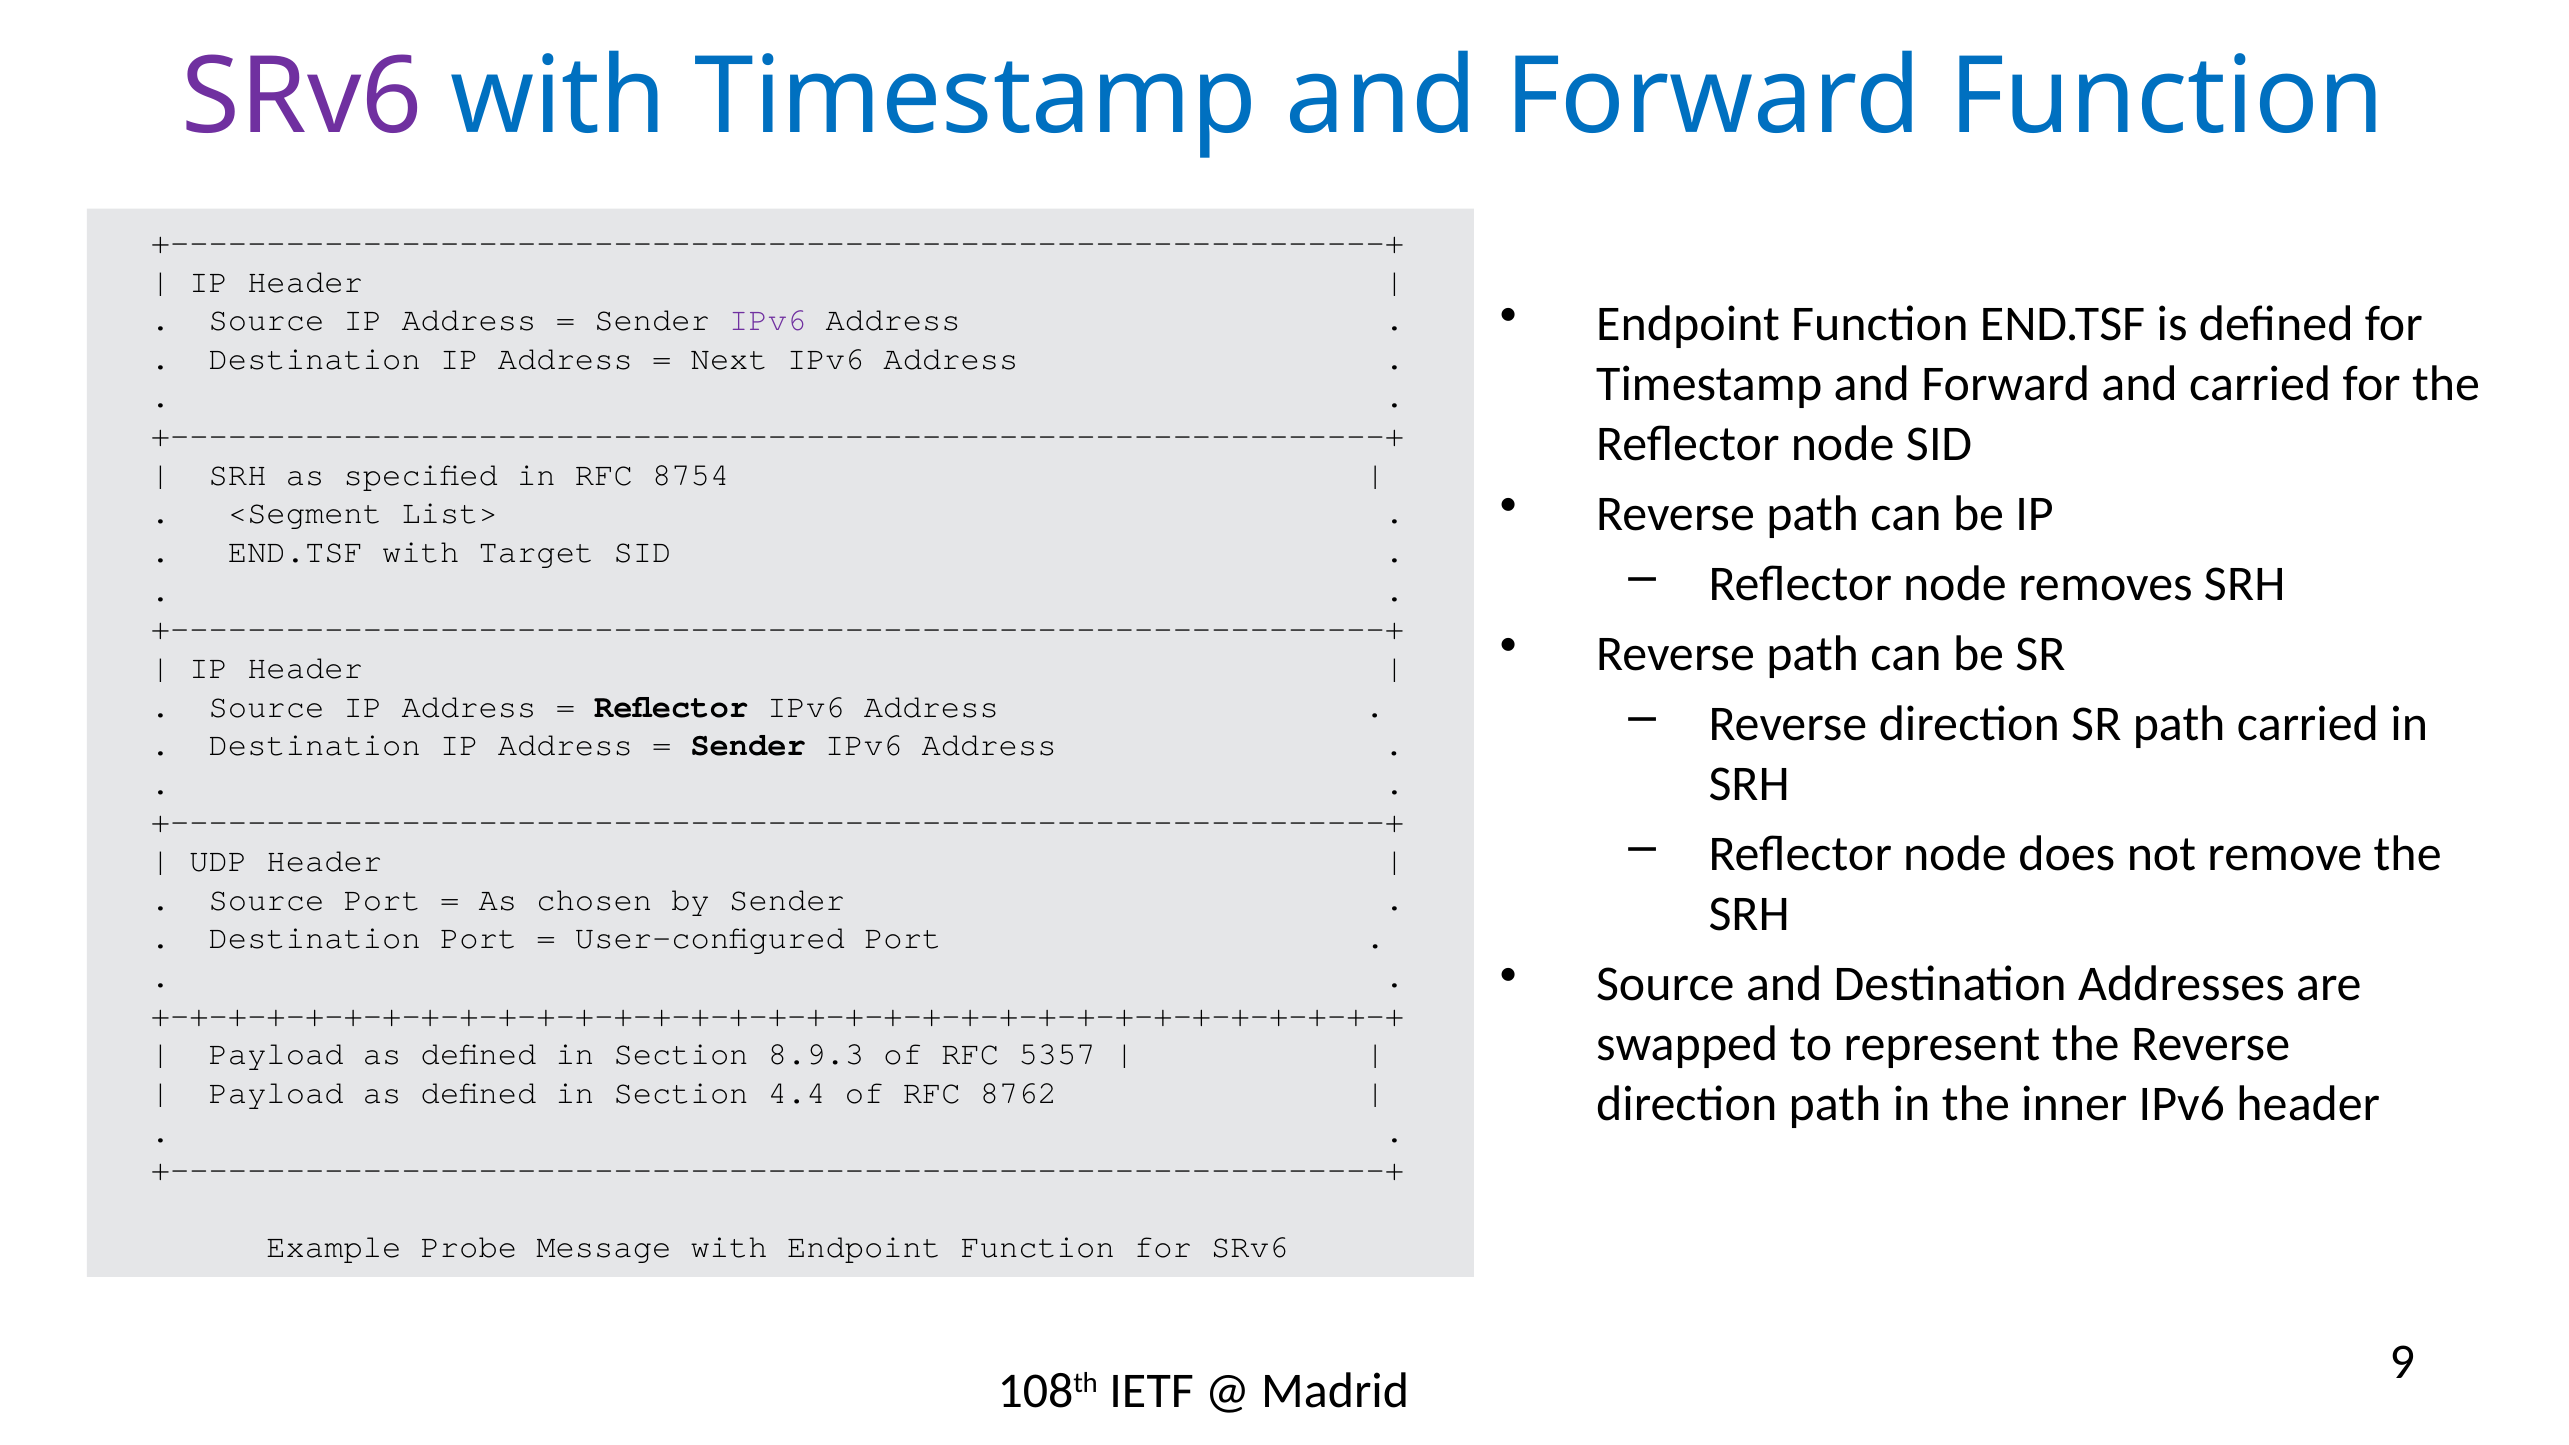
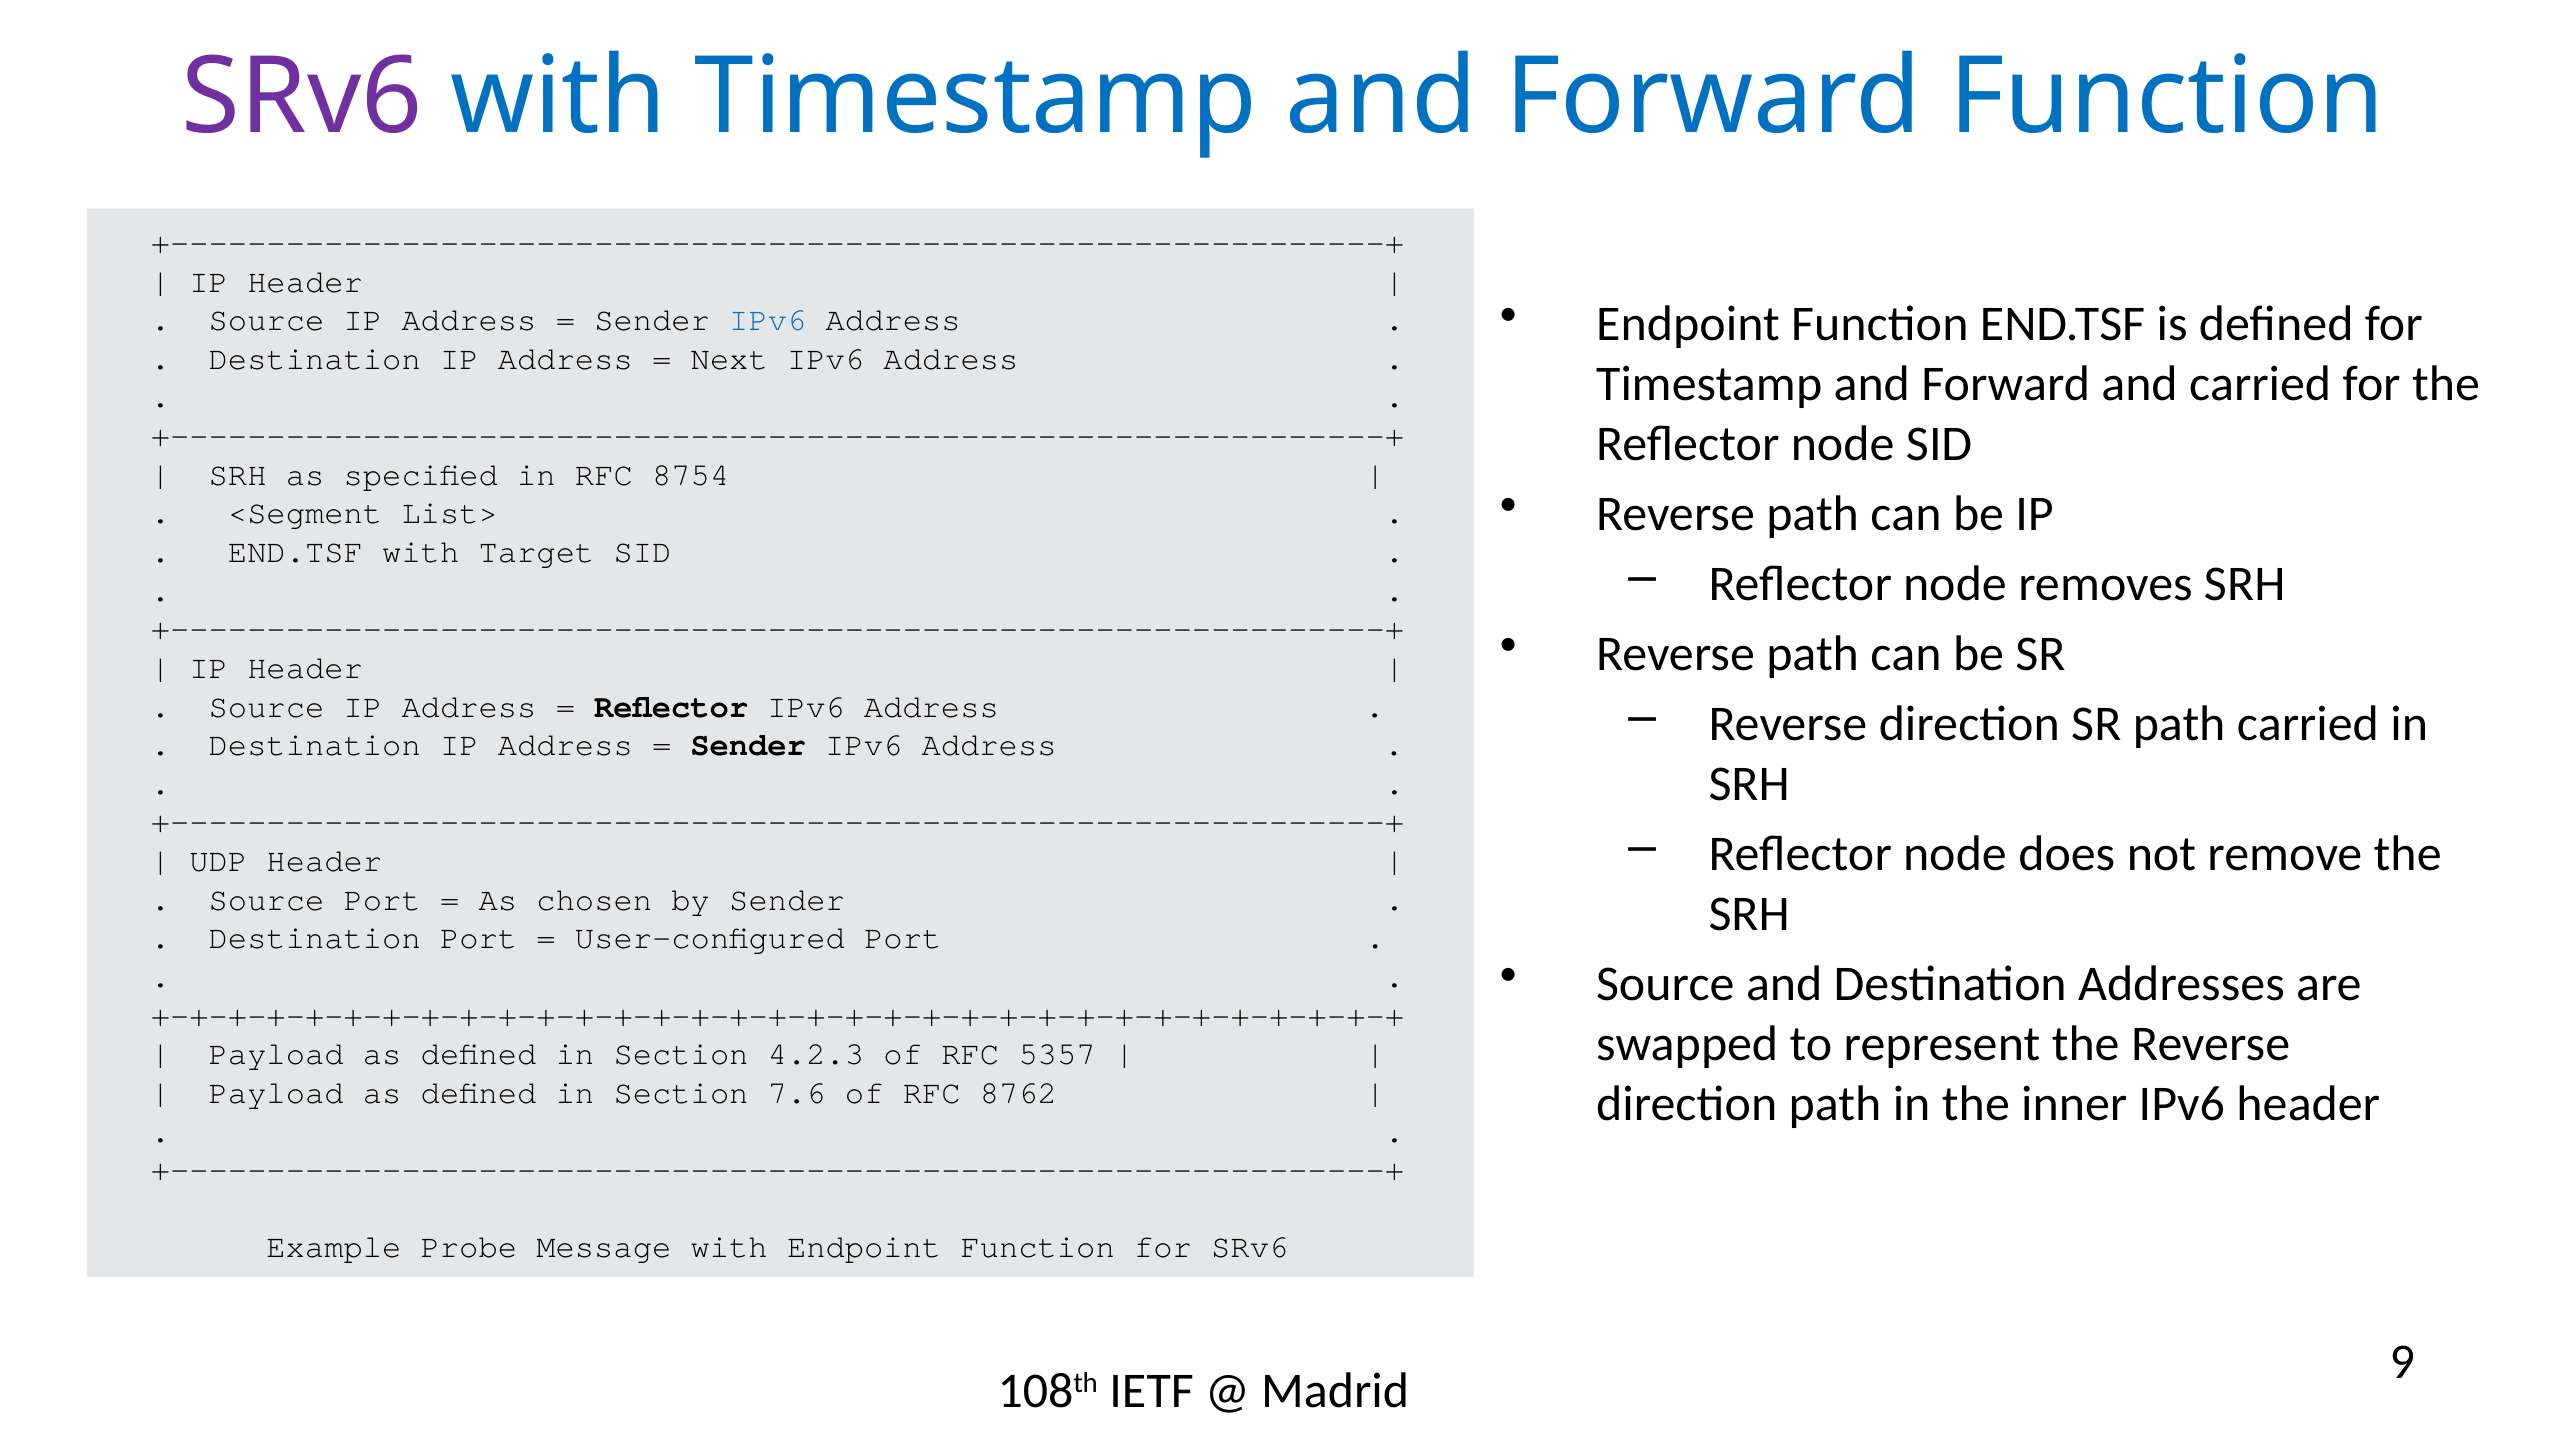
IPv6 at (768, 320) colour: purple -> blue
8.9.3: 8.9.3 -> 4.2.3
4.4: 4.4 -> 7.6
